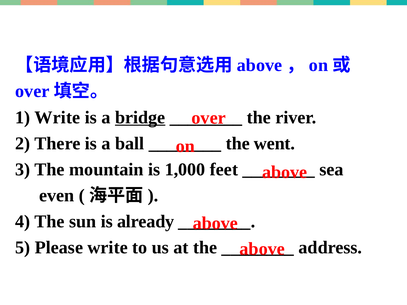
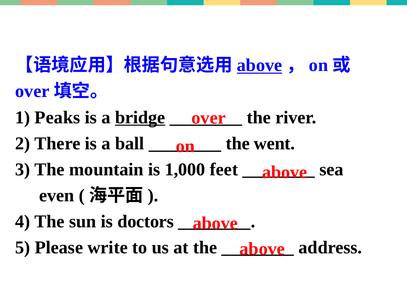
above at (260, 65) underline: none -> present
1 Write: Write -> Peaks
already: already -> doctors
